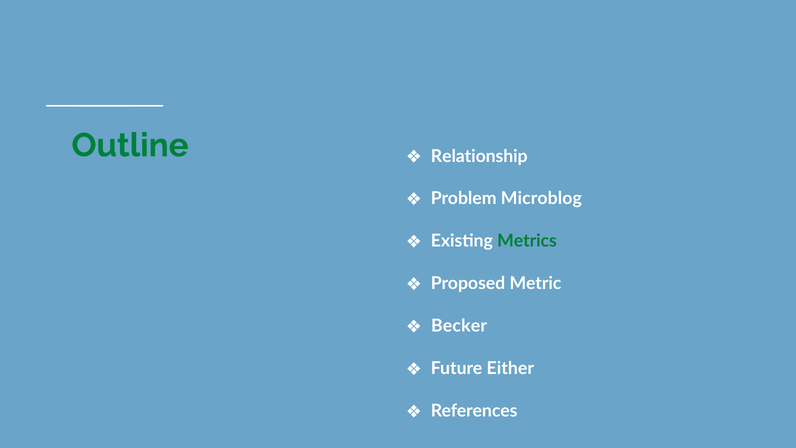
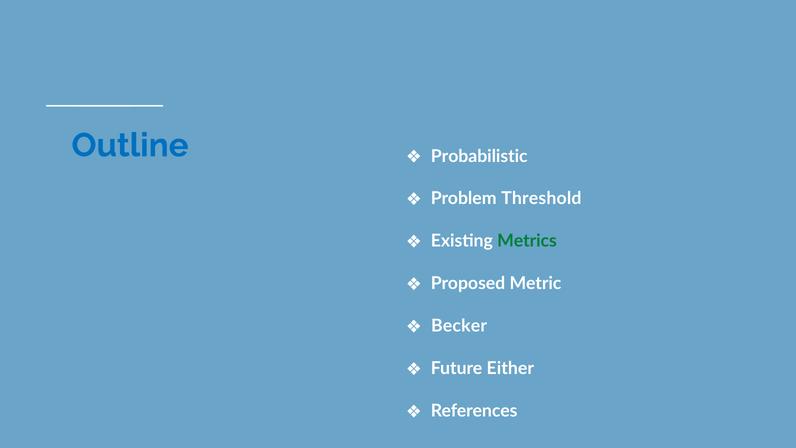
Outline colour: green -> blue
Relationship: Relationship -> Probabilistic
Microblog: Microblog -> Threshold
